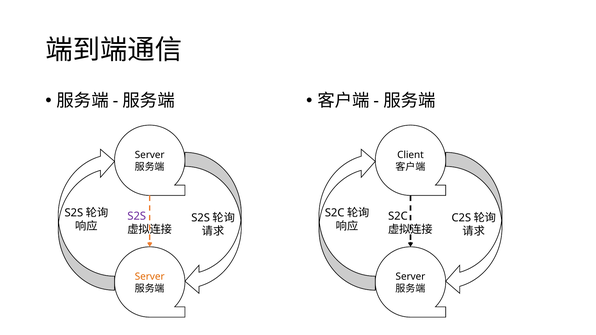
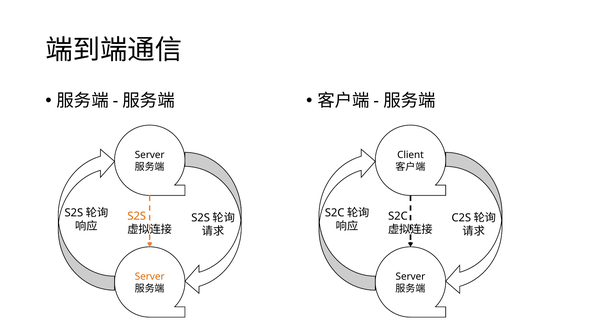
S2S colour: purple -> orange
